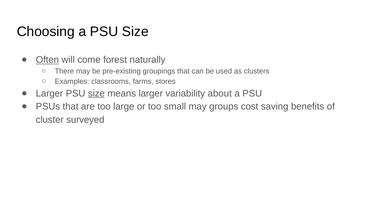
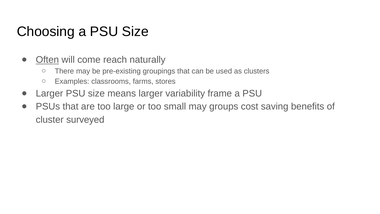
forest: forest -> reach
size at (96, 93) underline: present -> none
about: about -> frame
